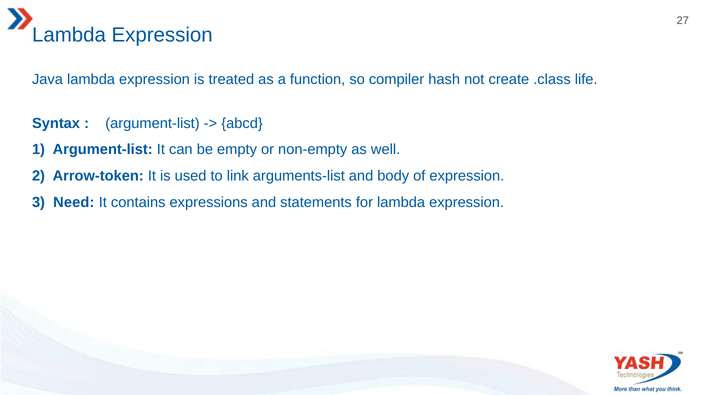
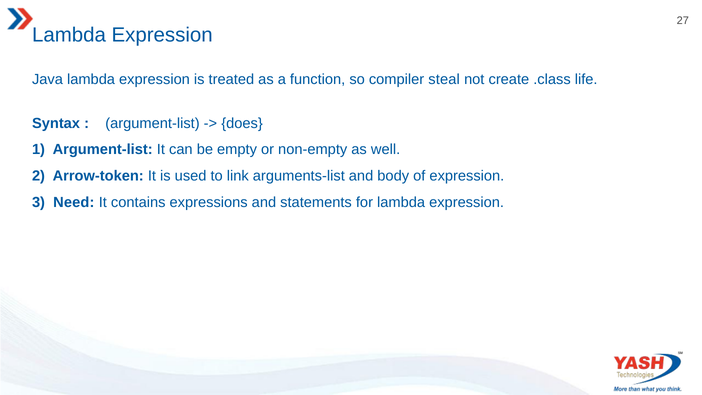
hash: hash -> steal
abcd: abcd -> does
